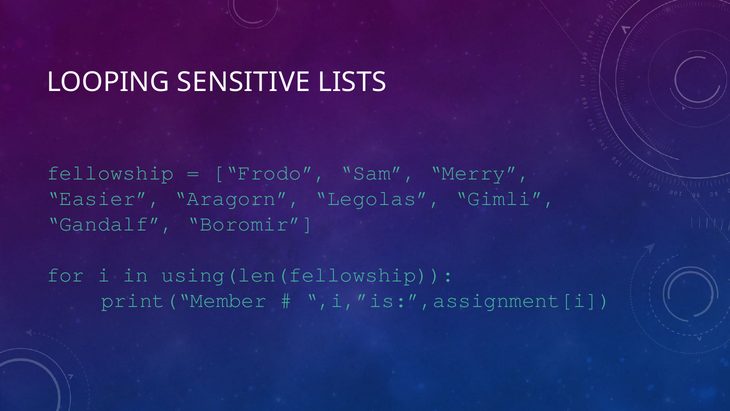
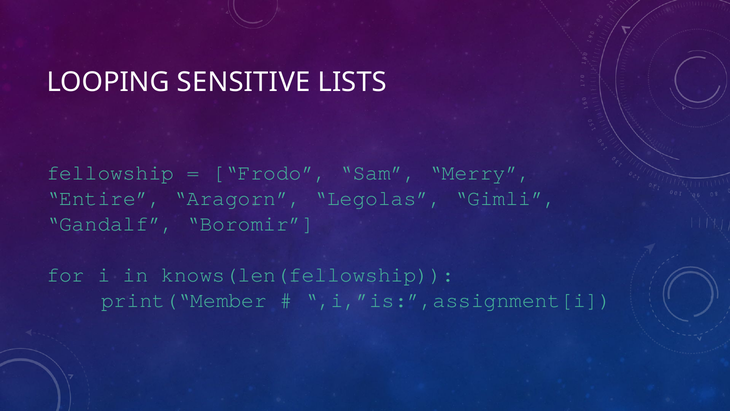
Easier: Easier -> Entire
using(len(fellowship: using(len(fellowship -> knows(len(fellowship
